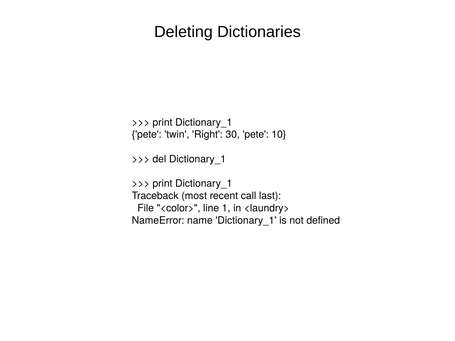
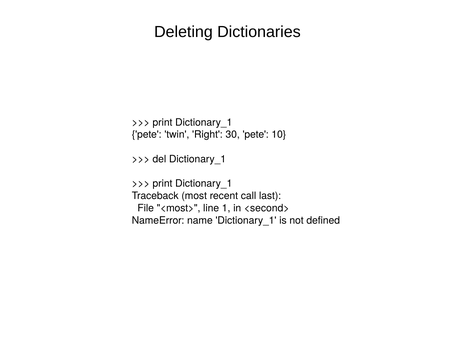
<color>: <color> -> <most>
<laundry>: <laundry> -> <second>
